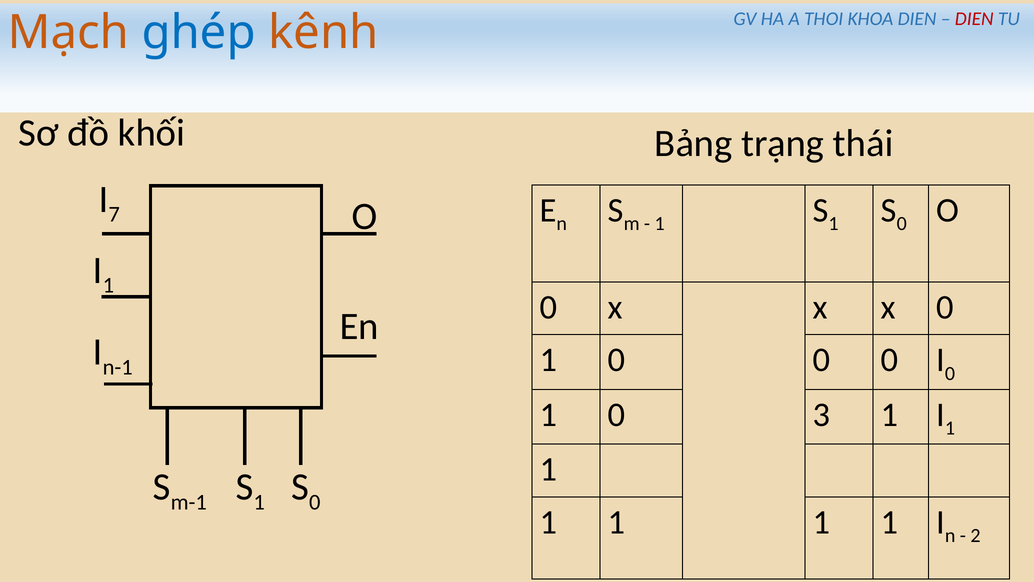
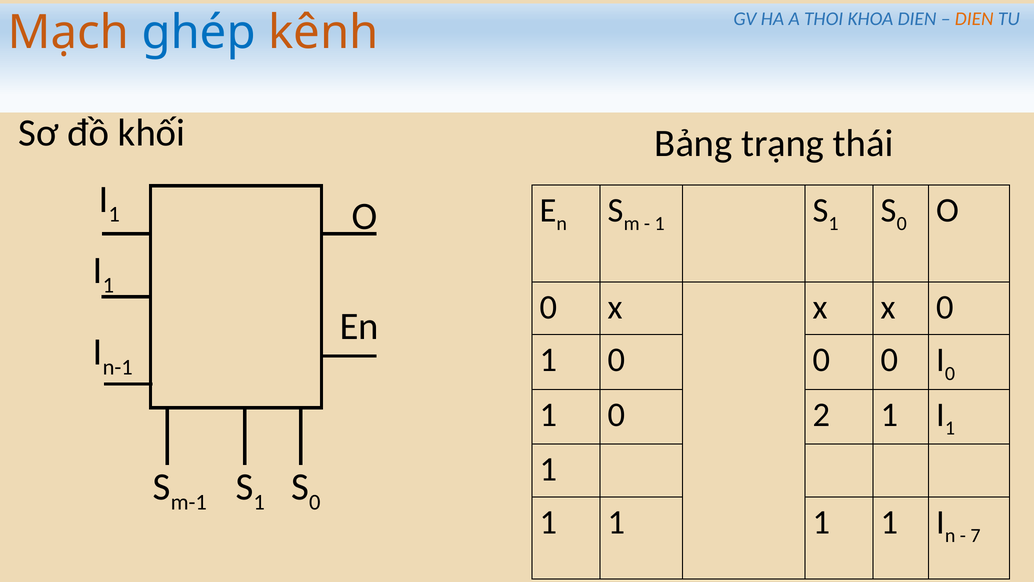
DIEN at (974, 19) colour: red -> orange
7 at (114, 214): 7 -> 1
3: 3 -> 2
2: 2 -> 7
